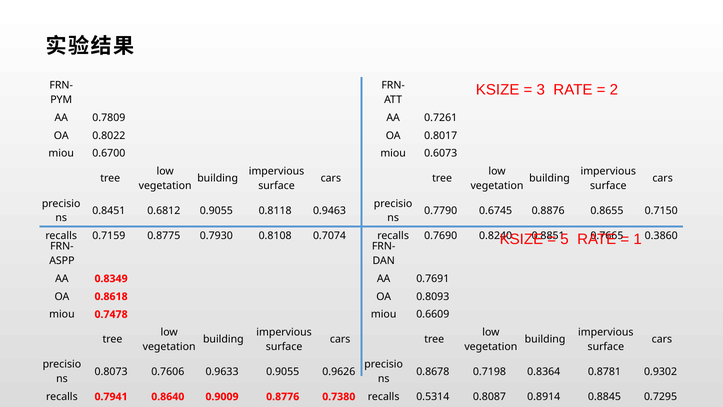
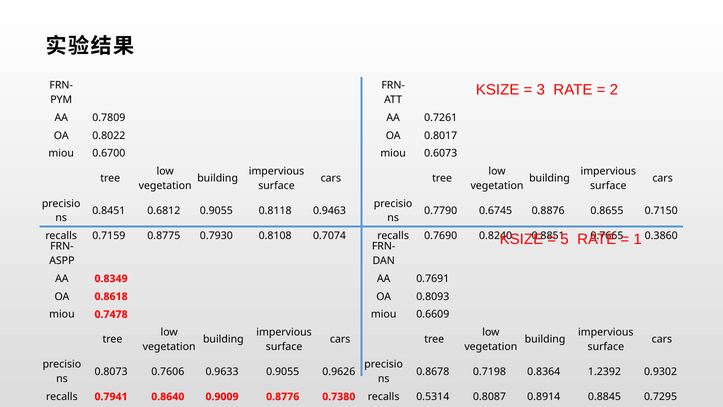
0.8781: 0.8781 -> 1.2392
